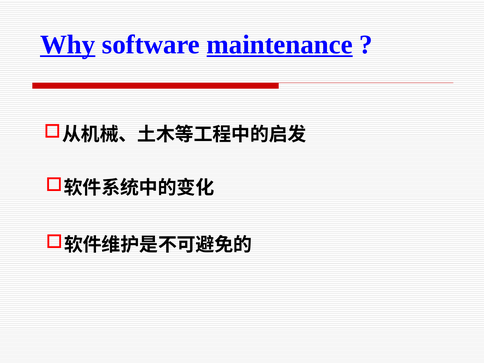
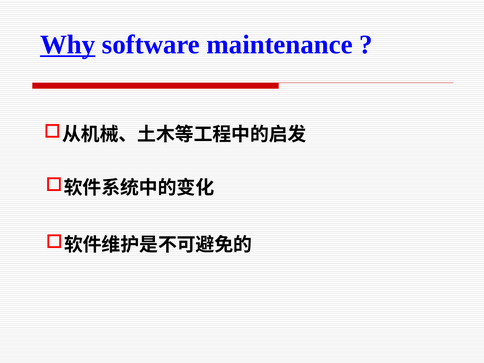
maintenance underline: present -> none
